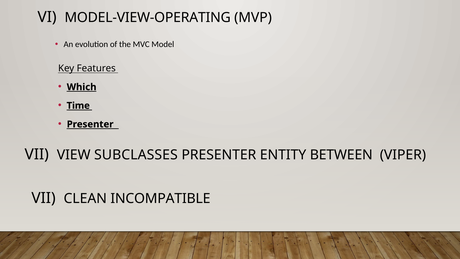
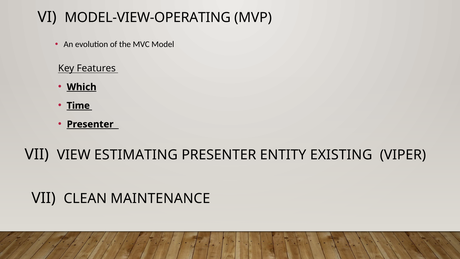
SUBCLASSES: SUBCLASSES -> ESTIMATING
BETWEEN: BETWEEN -> EXISTING
INCOMPATIBLE: INCOMPATIBLE -> MAINTENANCE
